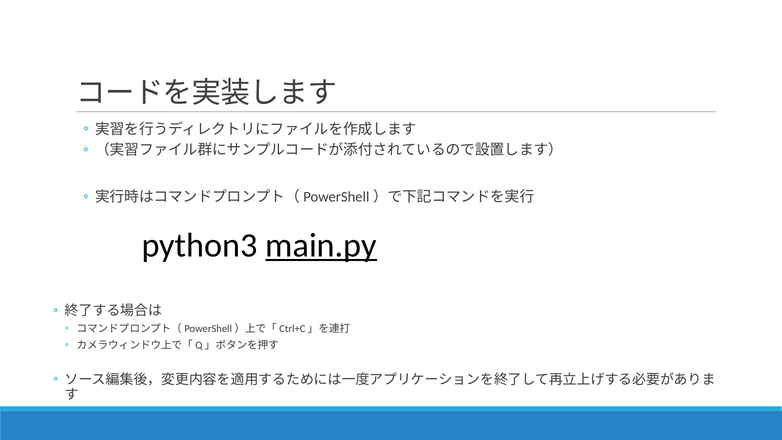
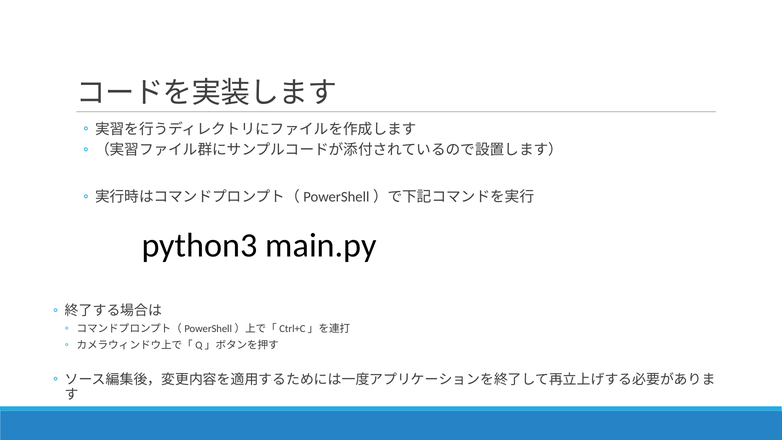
main.py underline: present -> none
